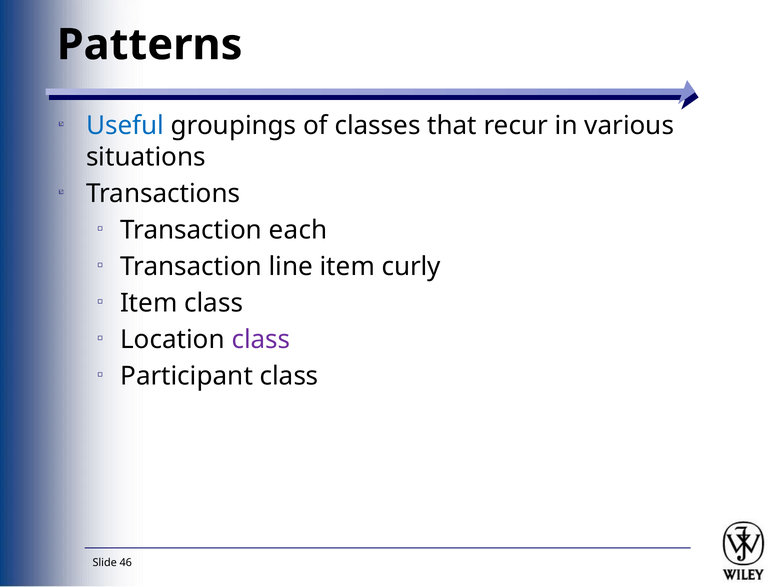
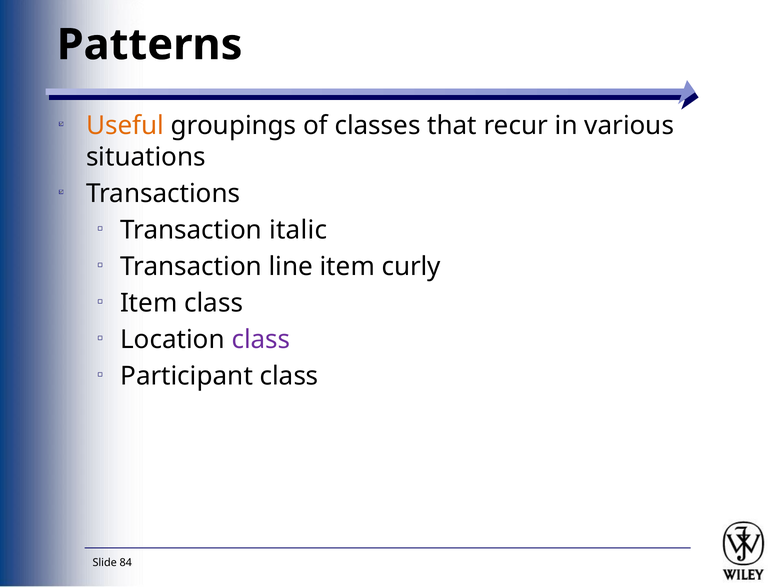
Useful colour: blue -> orange
each: each -> italic
46: 46 -> 84
